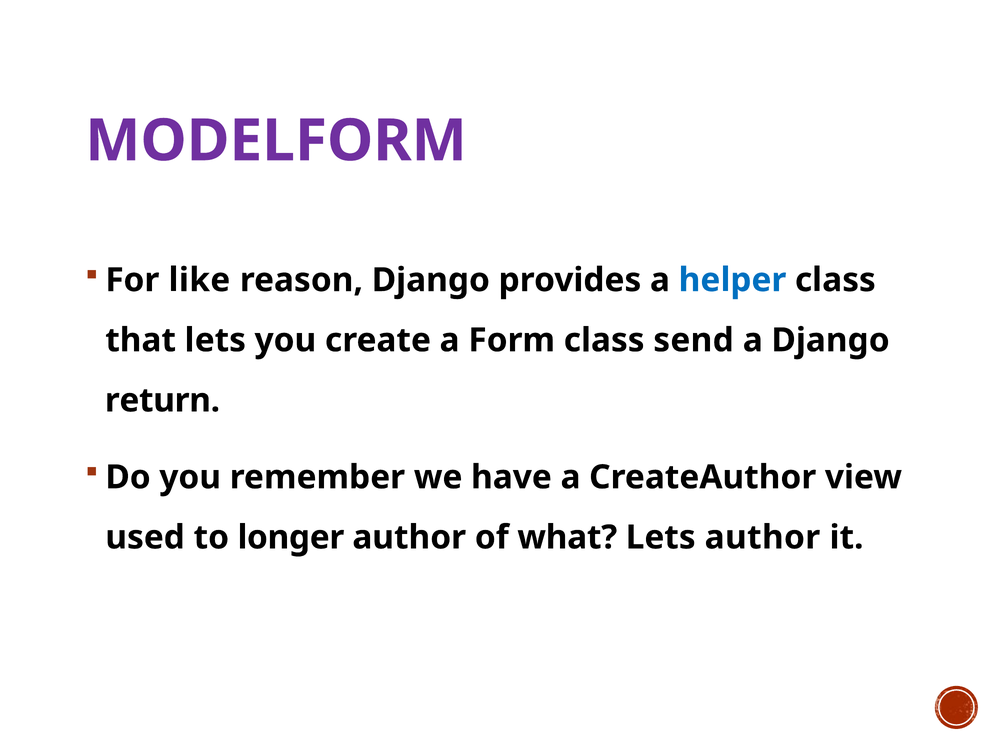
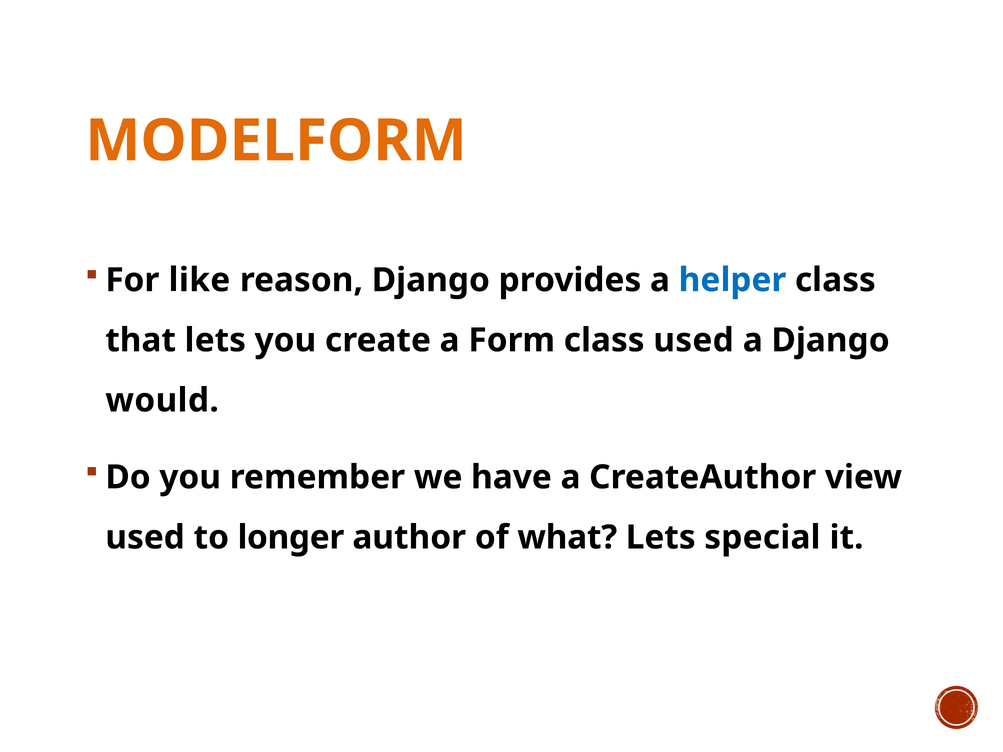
MODELFORM colour: purple -> orange
class send: send -> used
return: return -> would
Lets author: author -> special
